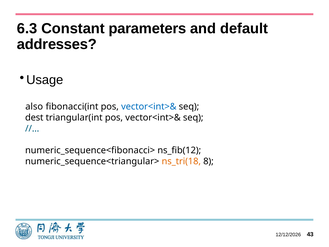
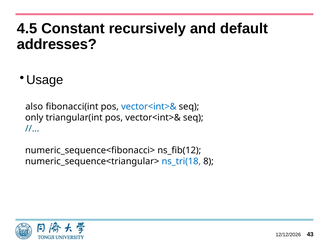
6.3: 6.3 -> 4.5
parameters: parameters -> recursively
dest: dest -> only
ns_tri(18 colour: orange -> blue
